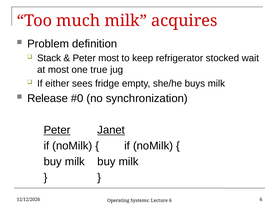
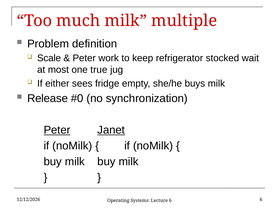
acquires: acquires -> multiple
Stack: Stack -> Scale
Peter most: most -> work
